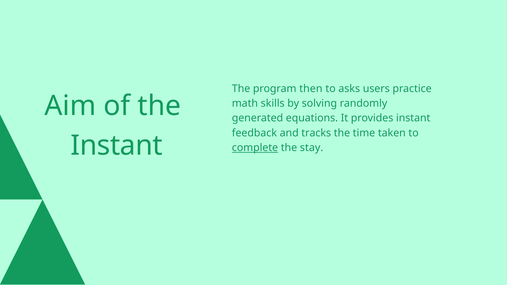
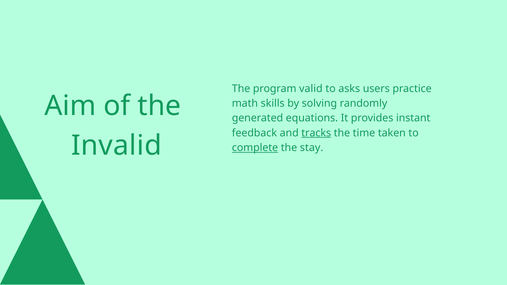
then: then -> valid
tracks underline: none -> present
Instant at (117, 146): Instant -> Invalid
